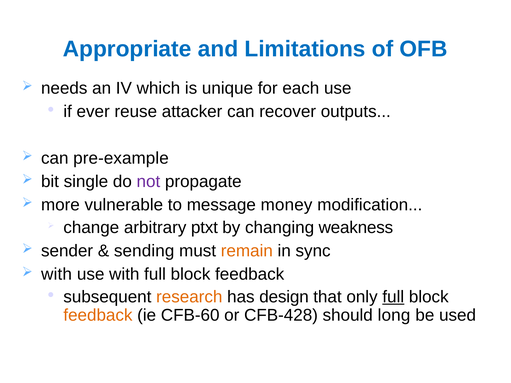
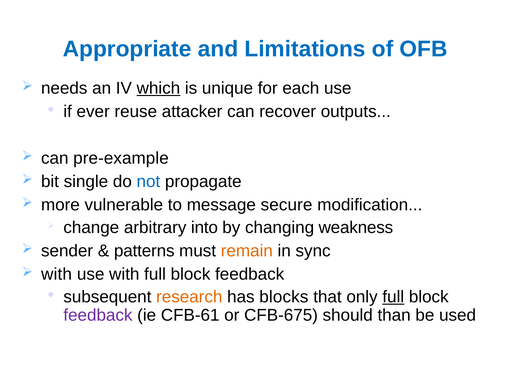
which underline: none -> present
not colour: purple -> blue
money: money -> secure
ptxt: ptxt -> into
sending: sending -> patterns
design: design -> blocks
feedback at (98, 315) colour: orange -> purple
CFB-60: CFB-60 -> CFB-61
CFB-428: CFB-428 -> CFB-675
long: long -> than
